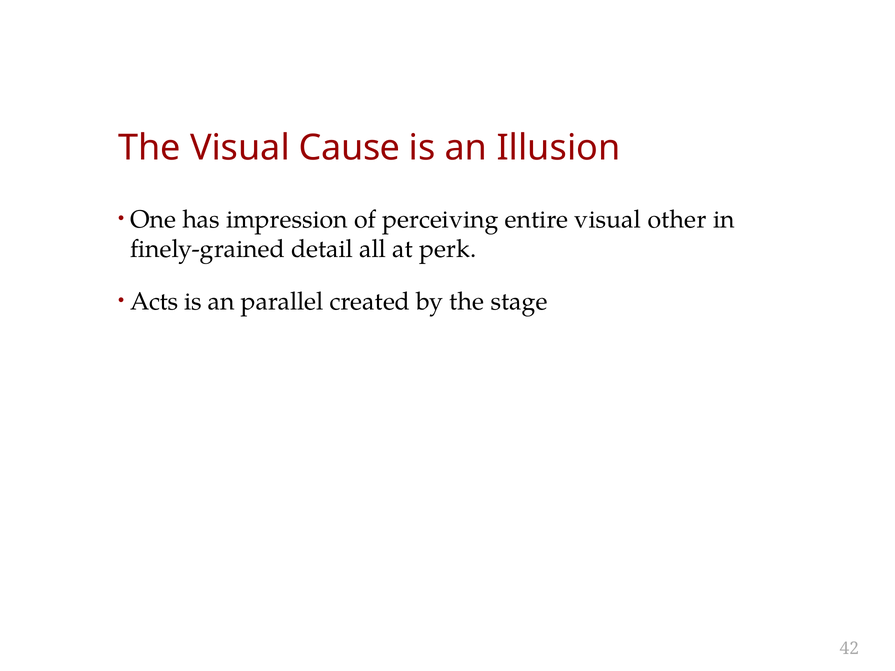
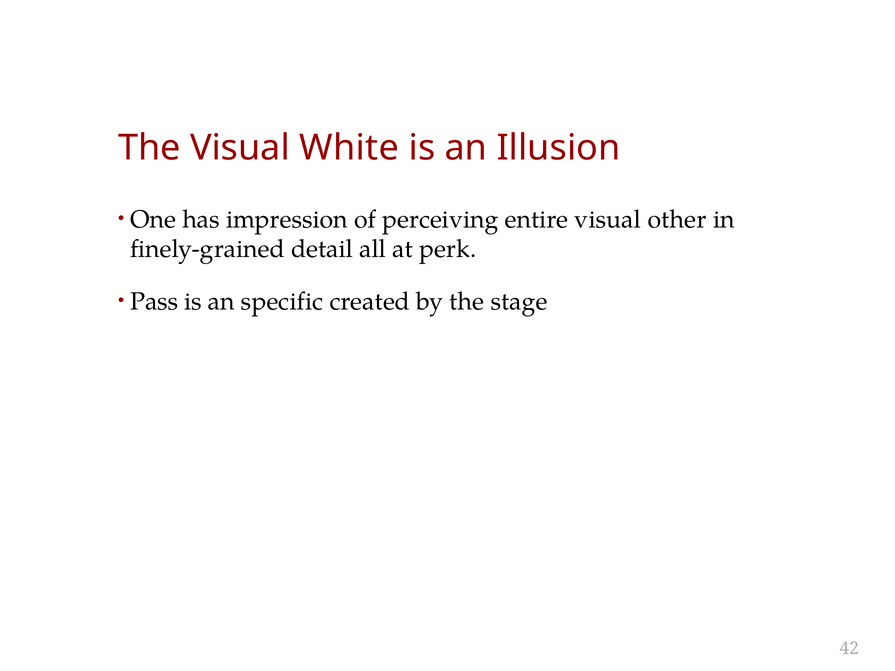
Cause: Cause -> White
Acts: Acts -> Pass
parallel: parallel -> specific
